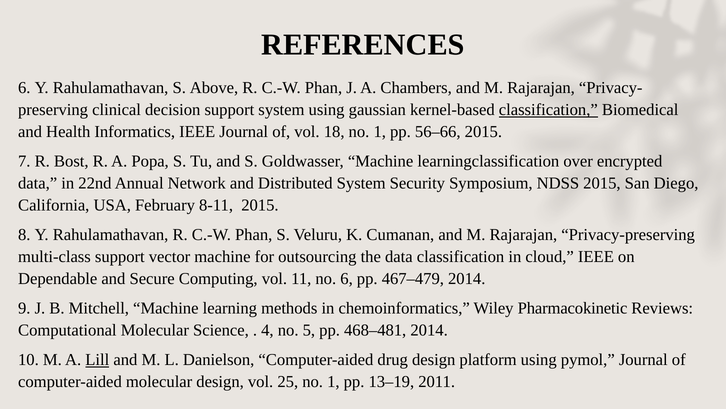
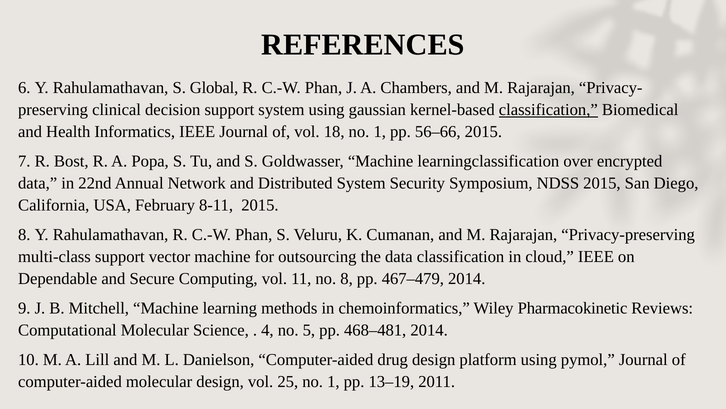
Above: Above -> Global
no 6: 6 -> 8
Lill underline: present -> none
